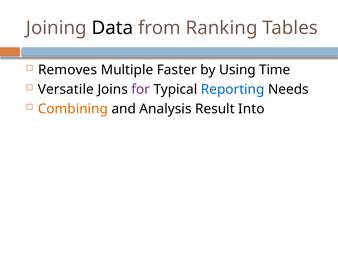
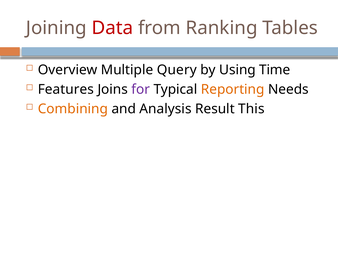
Data colour: black -> red
Removes: Removes -> Overview
Faster: Faster -> Query
Versatile: Versatile -> Features
Reporting colour: blue -> orange
Into: Into -> This
